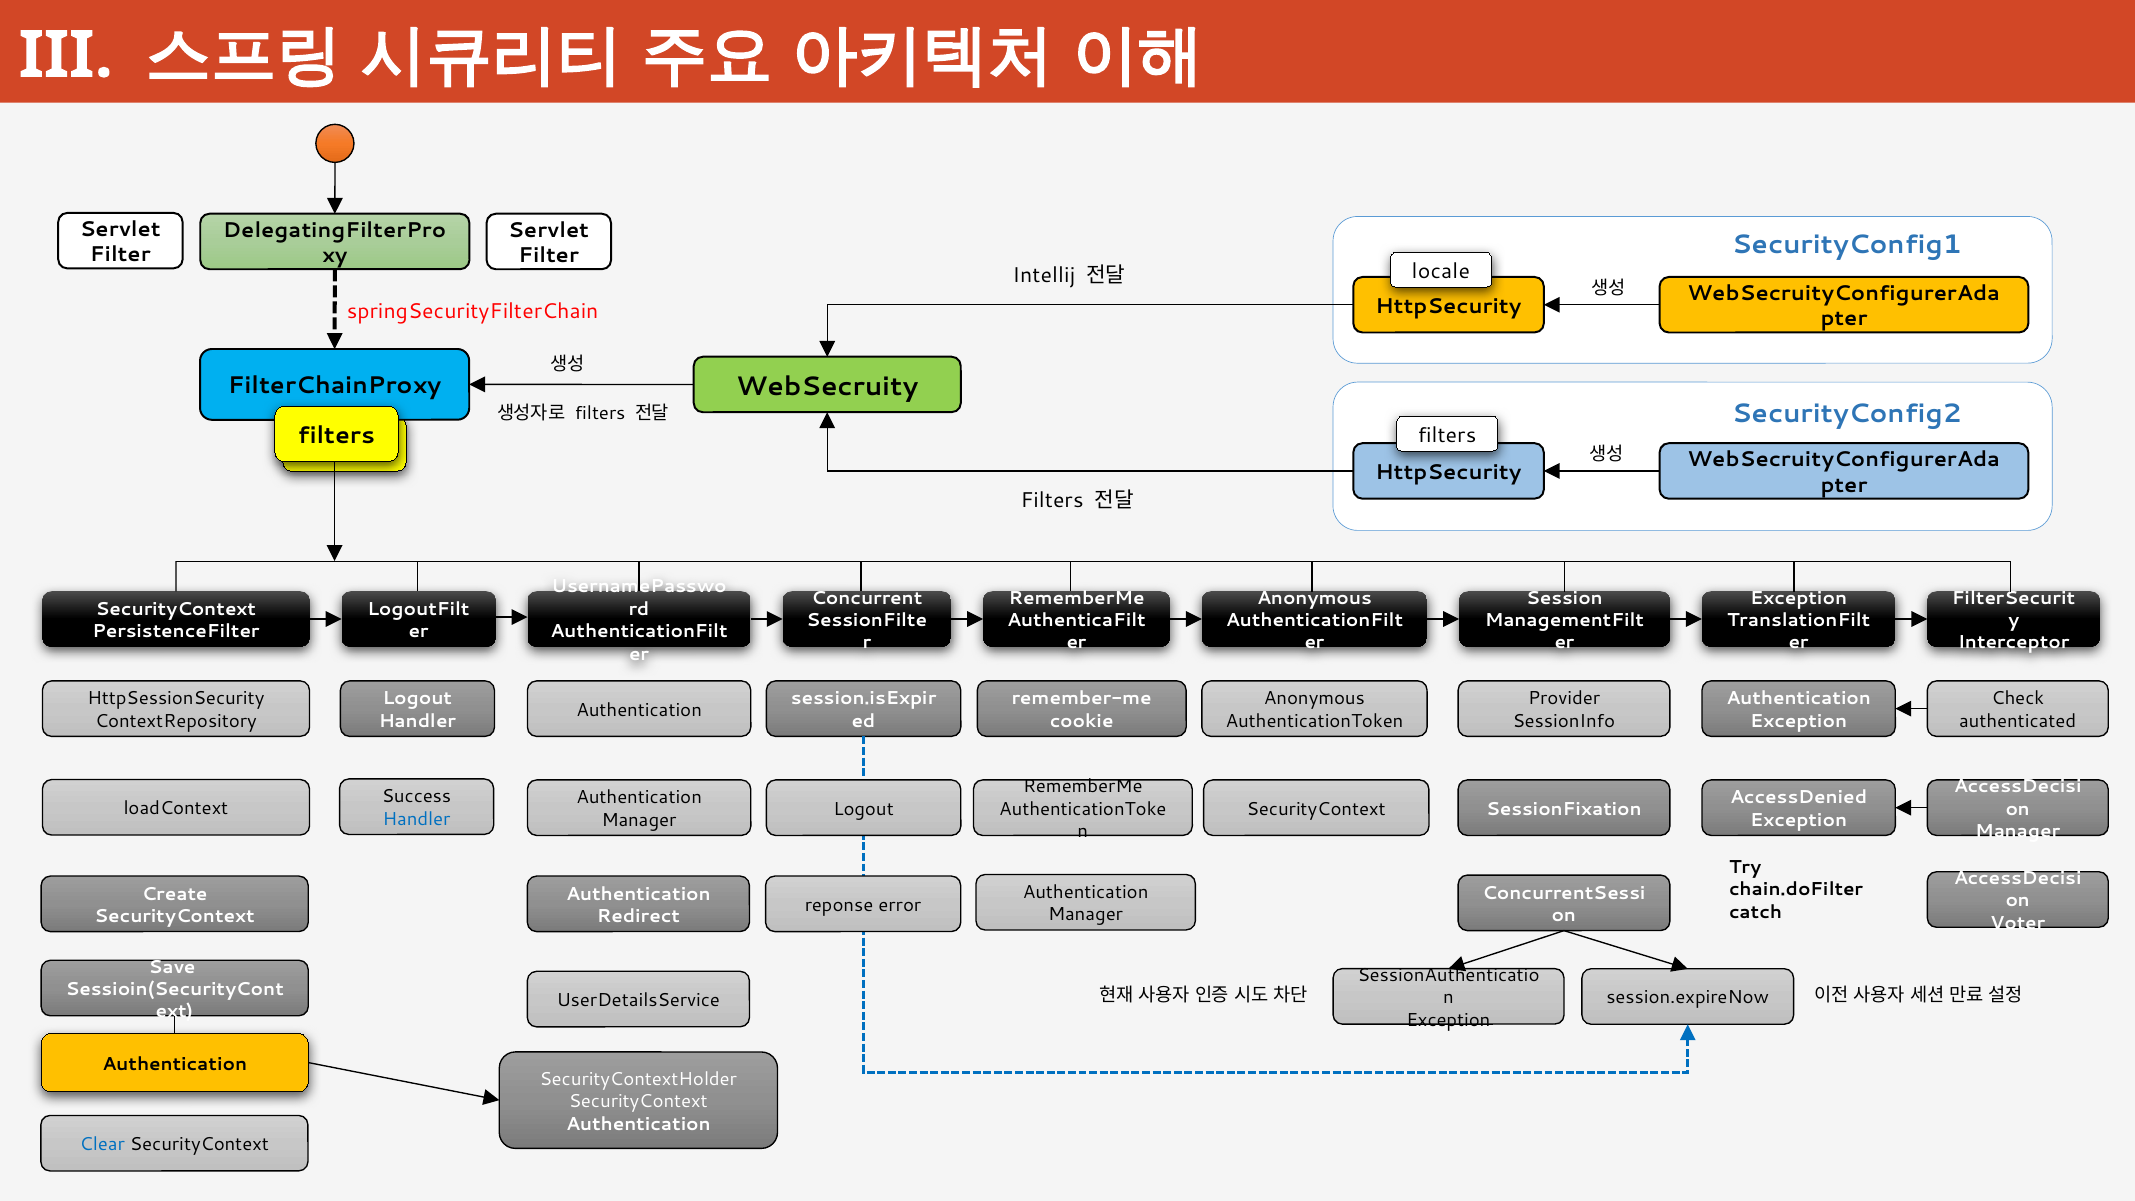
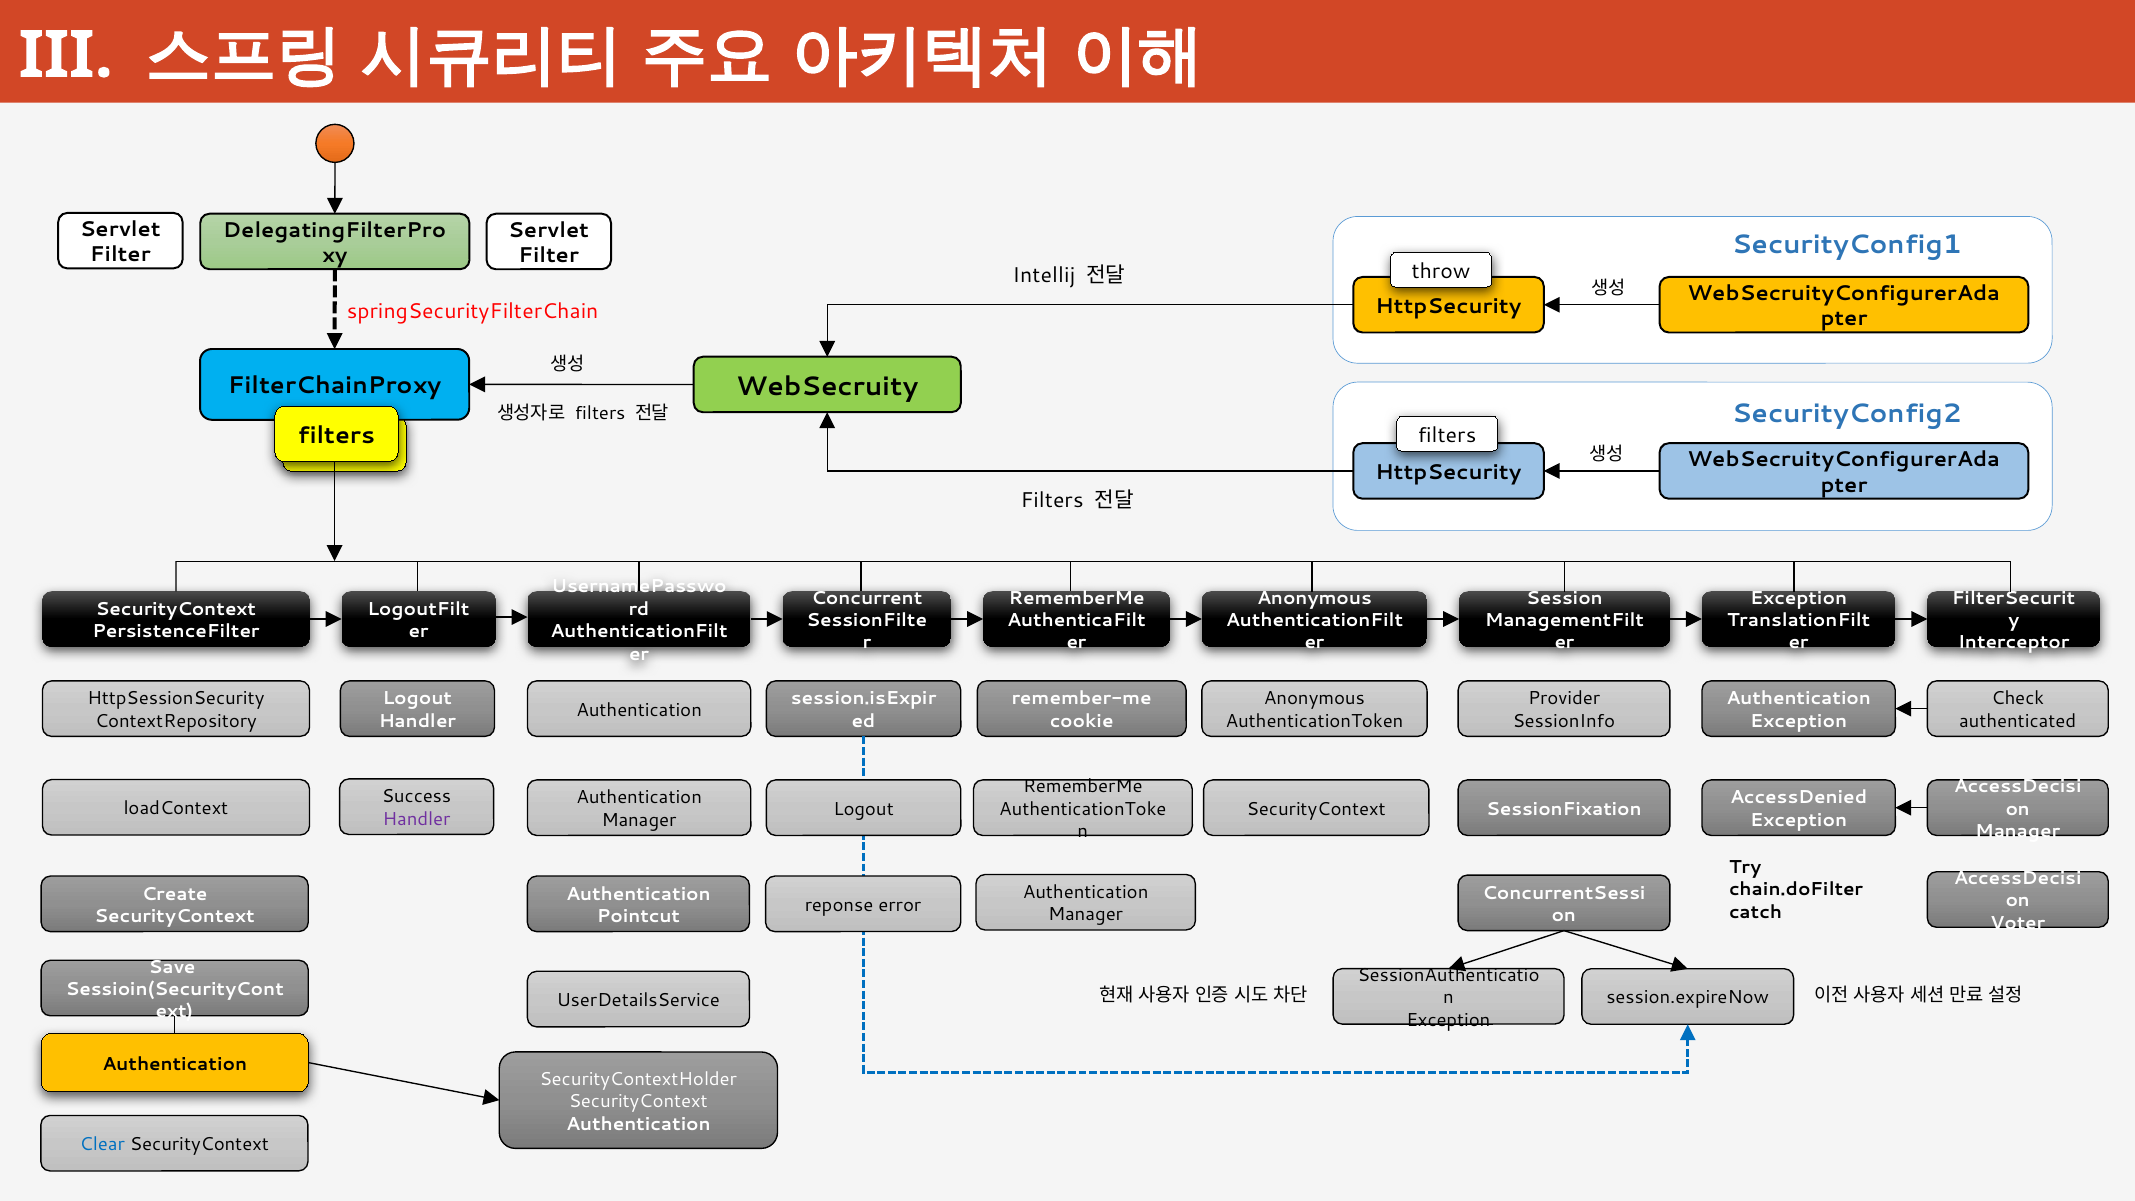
locale: locale -> throw
Handler at (417, 819) colour: blue -> purple
Redirect: Redirect -> Pointcut
